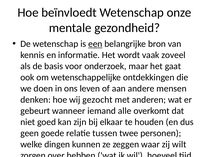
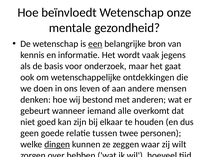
zoveel: zoveel -> jegens
gezocht: gezocht -> bestond
dingen underline: none -> present
